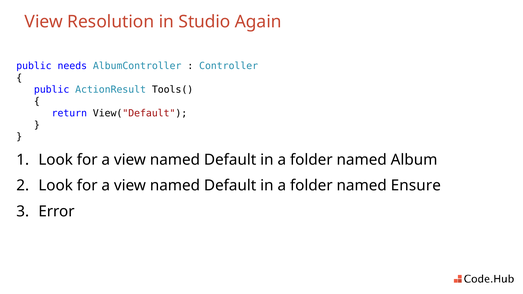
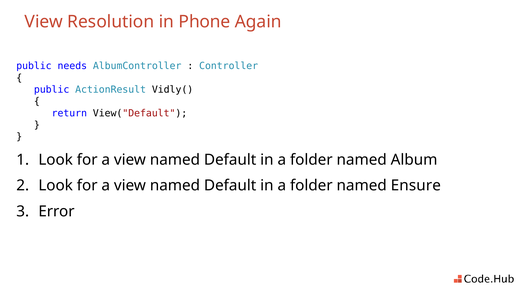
Studio: Studio -> Phone
Tools(: Tools( -> Vidly(
